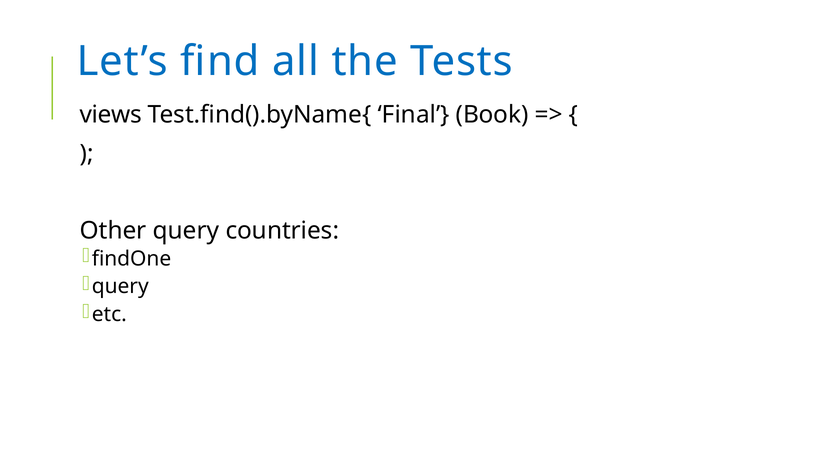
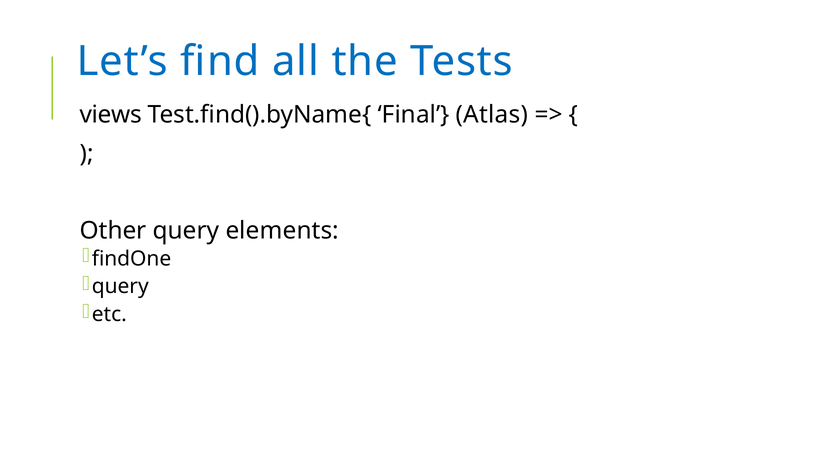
Book: Book -> Atlas
countries: countries -> elements
